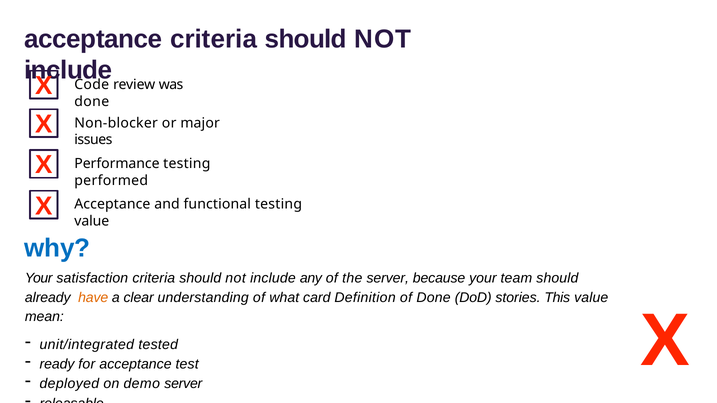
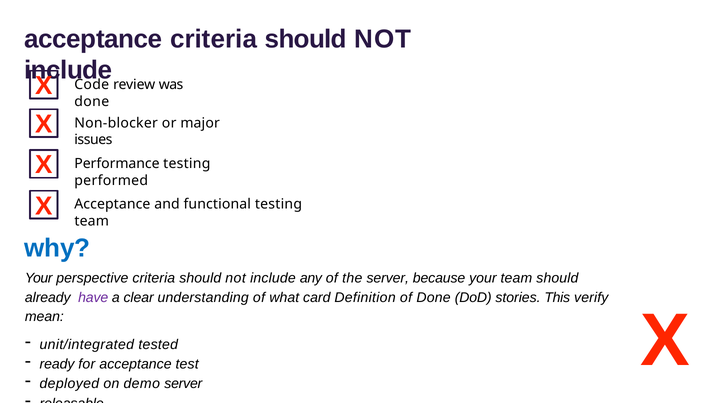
value at (92, 221): value -> team
satisfaction: satisfaction -> perspective
have colour: orange -> purple
This value: value -> verify
